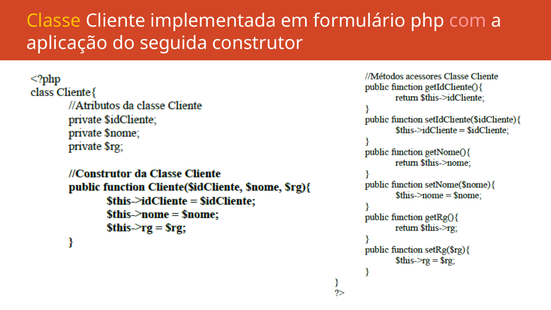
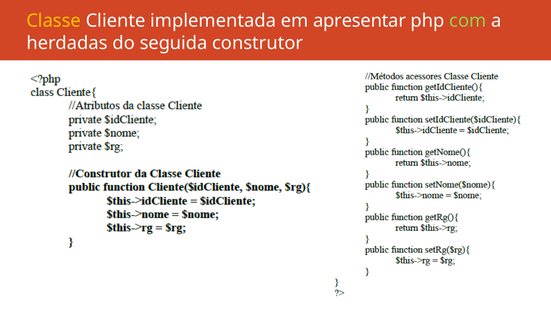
formulário: formulário -> apresentar
com colour: pink -> light green
aplicação: aplicação -> herdadas
